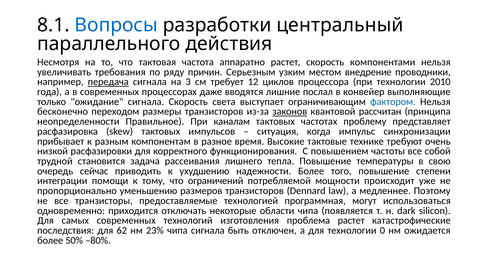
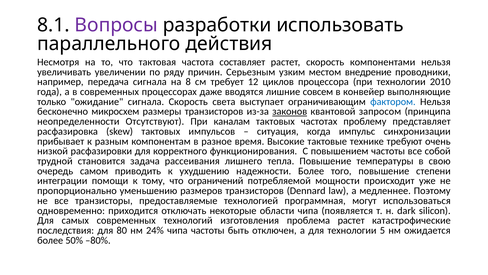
Вопросы colour: blue -> purple
центральный: центральный -> использовать
аппаратно: аппаратно -> составляет
требования: требования -> увеличении
передача underline: present -> none
3: 3 -> 8
послал: послал -> совсем
переходом: переходом -> микросхем
рассчитан: рассчитан -> запросом
Правильное: Правильное -> Отсутствуют
сейчас: сейчас -> самом
62: 62 -> 80
23%: 23% -> 24%
чипа сигнала: сигнала -> частоты
0: 0 -> 5
